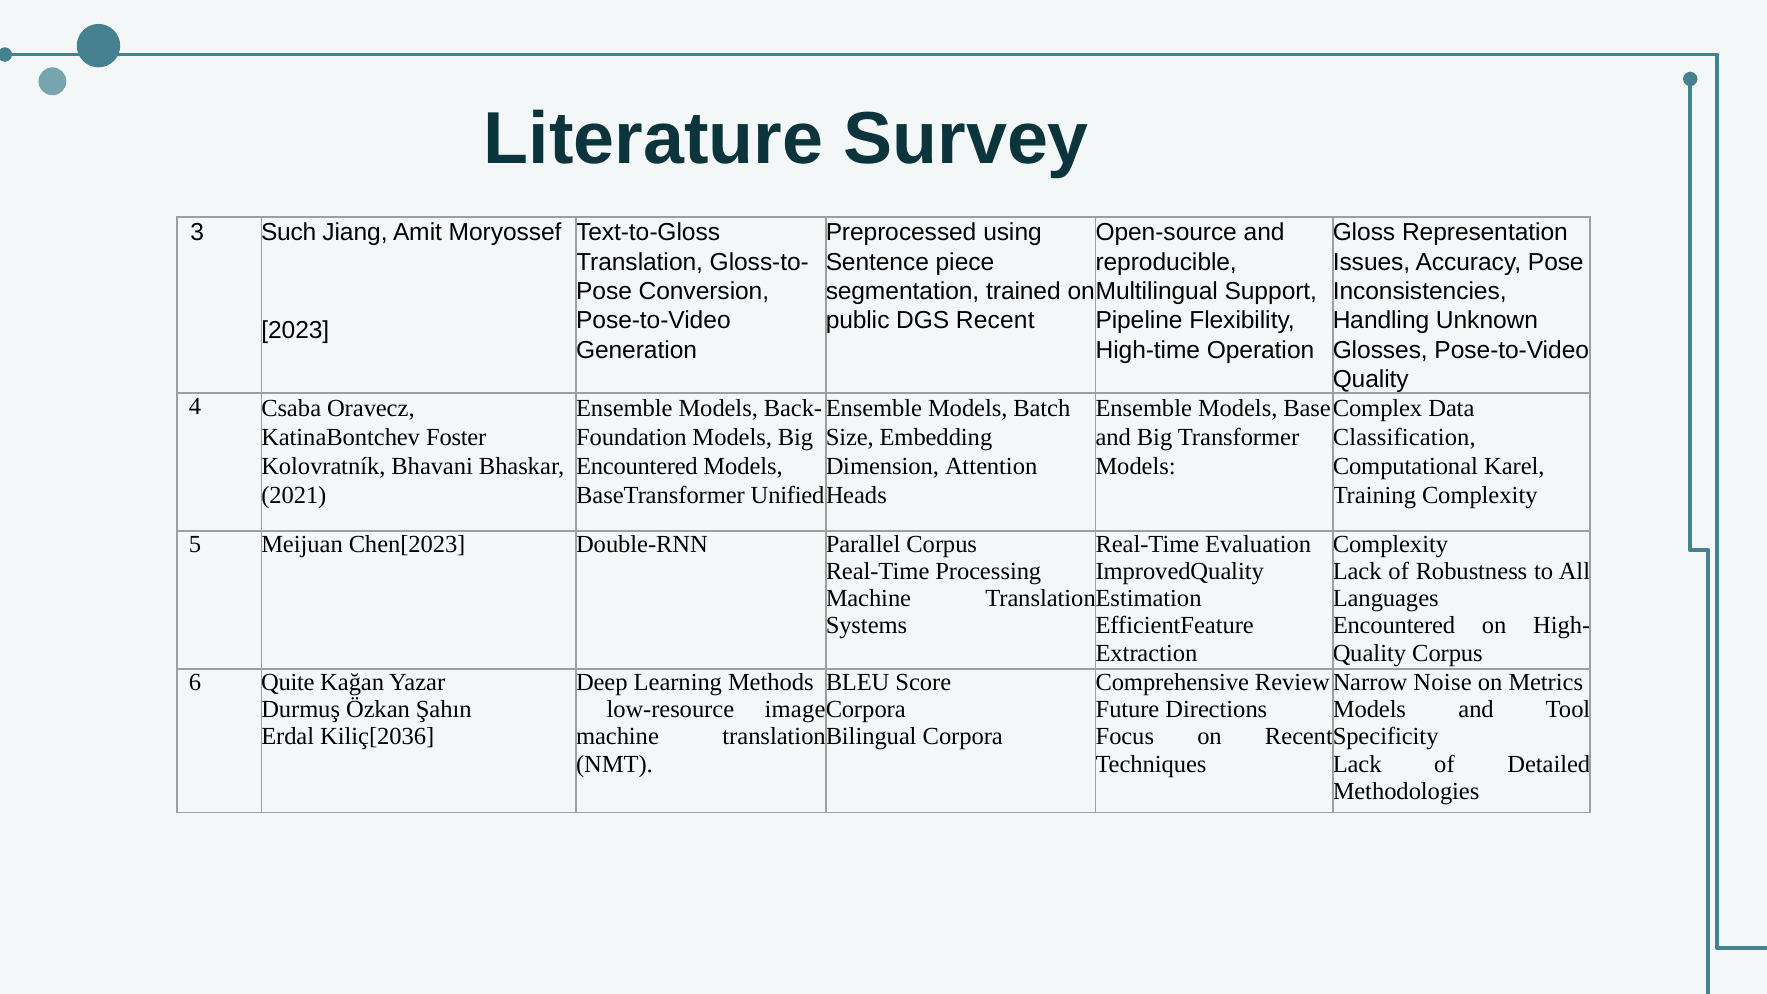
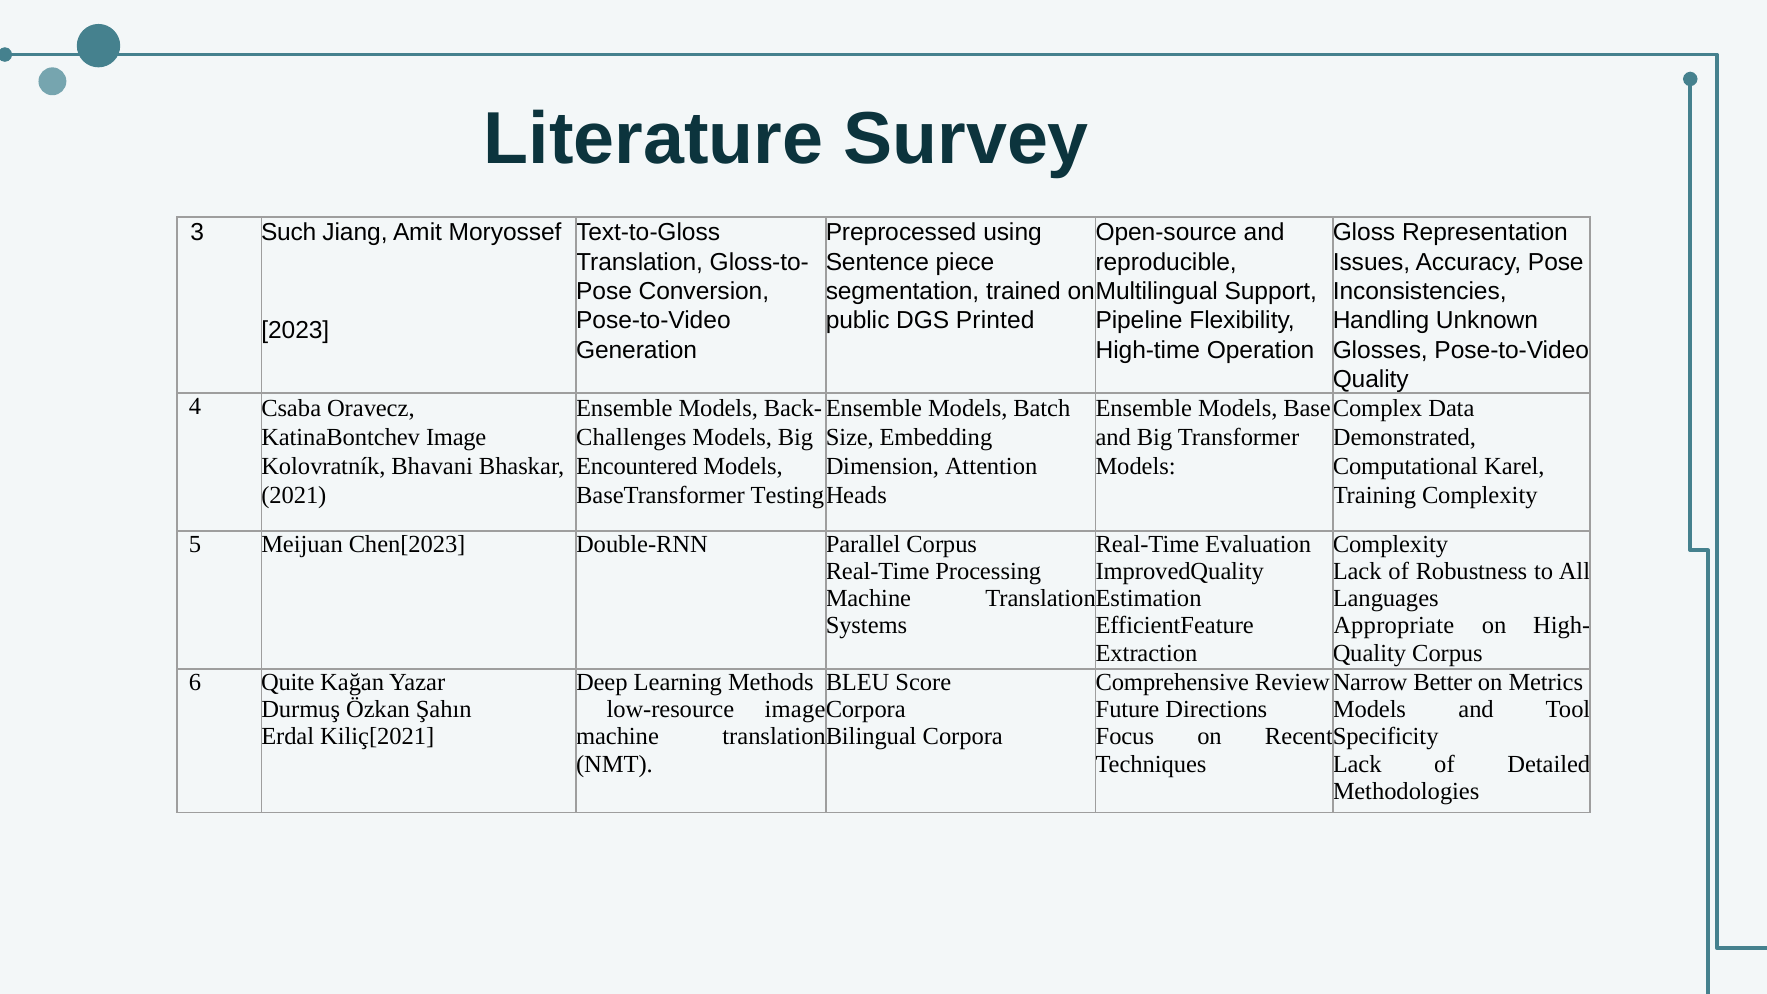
DGS Recent: Recent -> Printed
KatinaBontchev Foster: Foster -> Image
Foundation: Foundation -> Challenges
Classification: Classification -> Demonstrated
Unified: Unified -> Testing
Encountered at (1394, 626): Encountered -> Appropriate
Noise: Noise -> Better
Kiliç[2036: Kiliç[2036 -> Kiliç[2021
